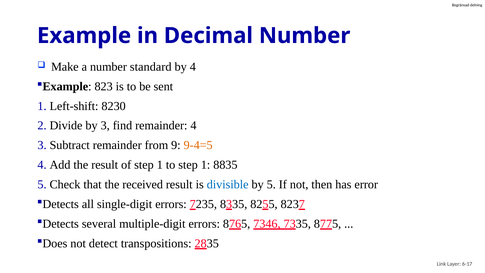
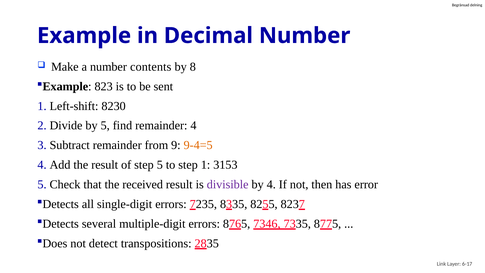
standard: standard -> contents
by 4: 4 -> 8
by 3: 3 -> 5
of step 1: 1 -> 5
8835: 8835 -> 3153
divisible colour: blue -> purple
by 5: 5 -> 4
